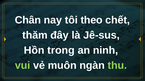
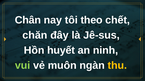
thăm: thăm -> chăn
trong: trong -> huyết
thu colour: light green -> yellow
